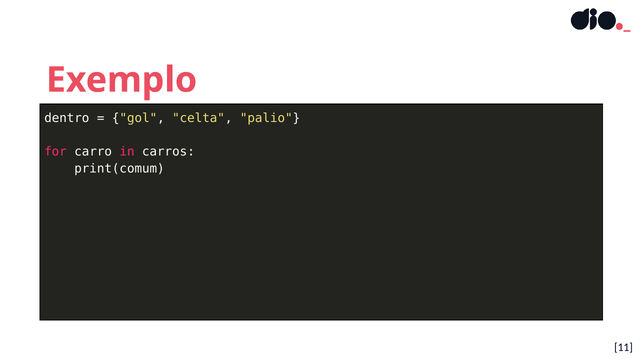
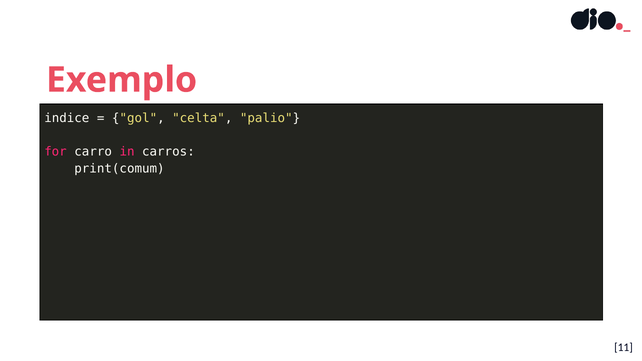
dentro: dentro -> indice
